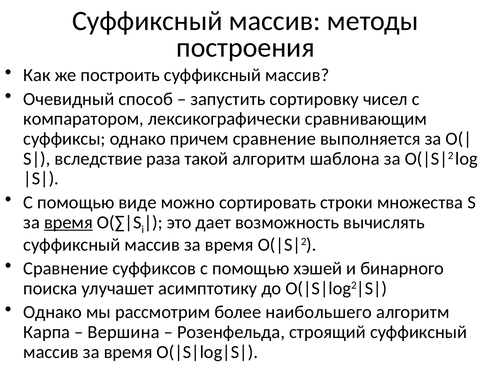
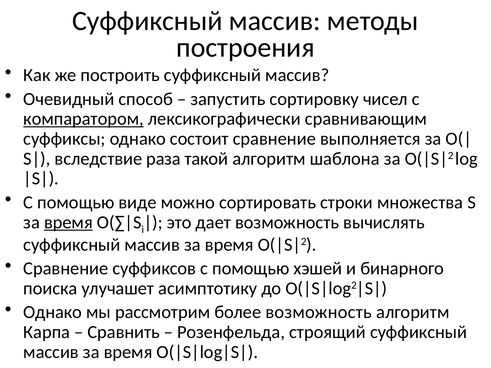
компаратором underline: none -> present
причем: причем -> состоит
более наибольшего: наибольшего -> возможность
Вершина: Вершина -> Сравнить
